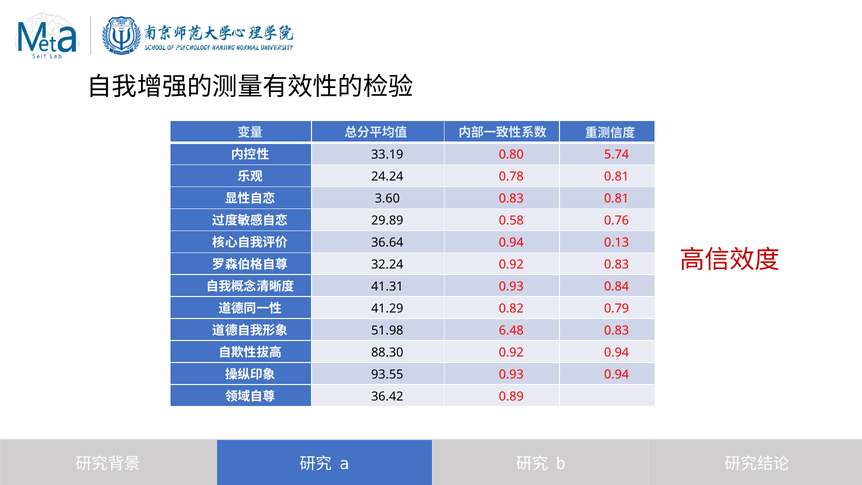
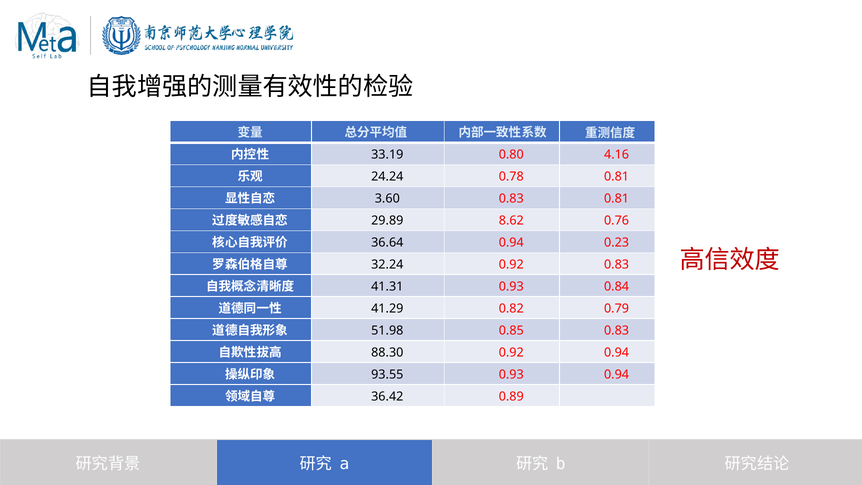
5.74: 5.74 -> 4.16
0.58: 0.58 -> 8.62
0.13: 0.13 -> 0.23
6.48: 6.48 -> 0.85
